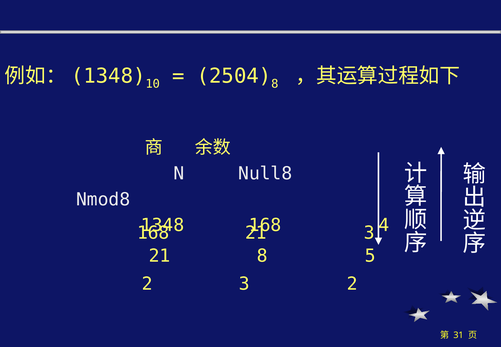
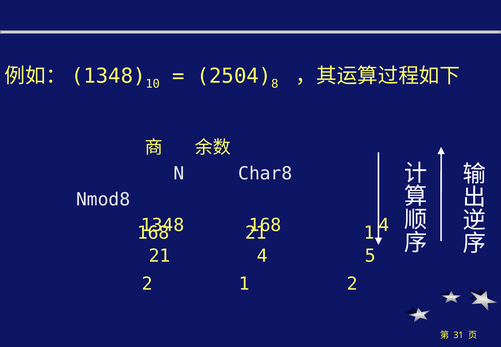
Null8: Null8 -> Char8
3 at (369, 233): 3 -> 1
21 8: 8 -> 4
2 3: 3 -> 1
